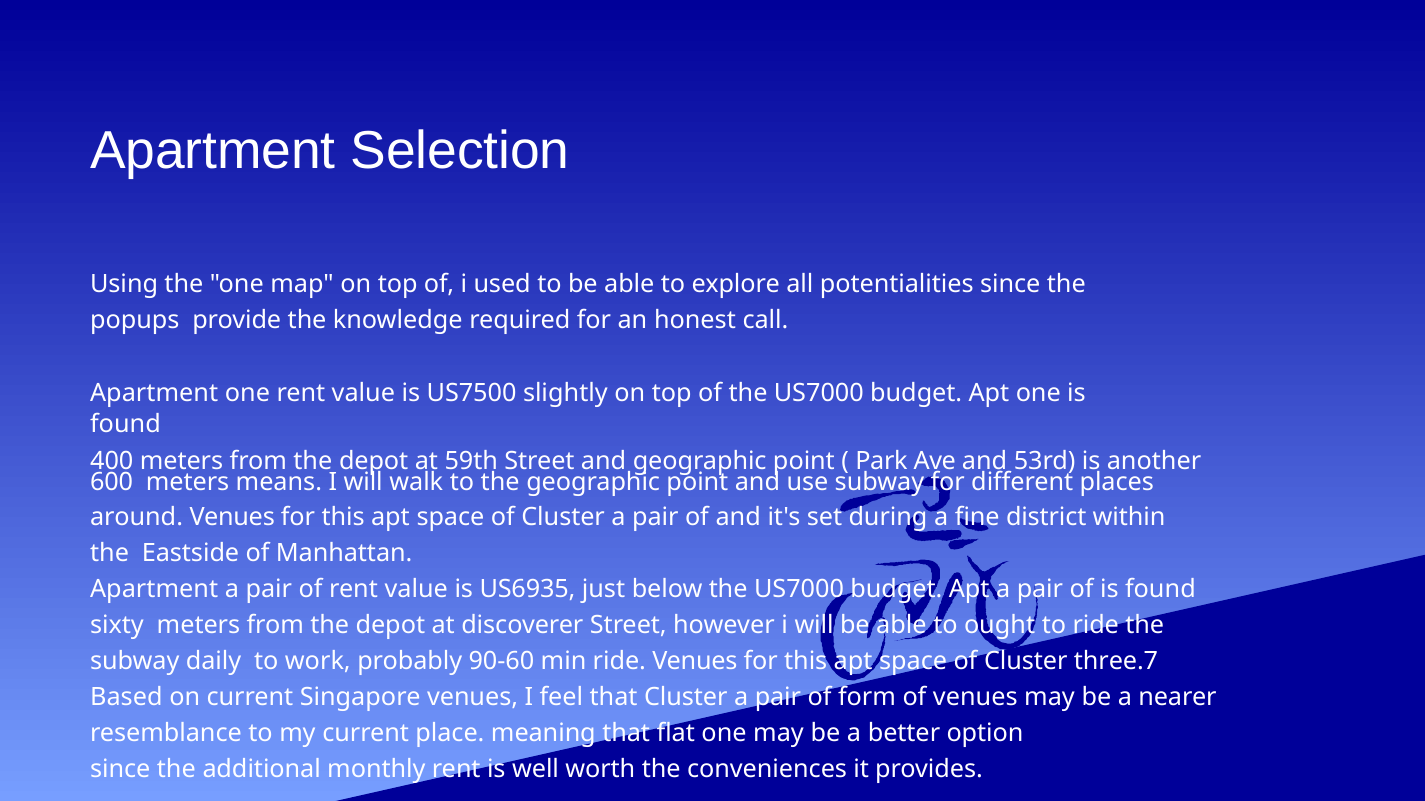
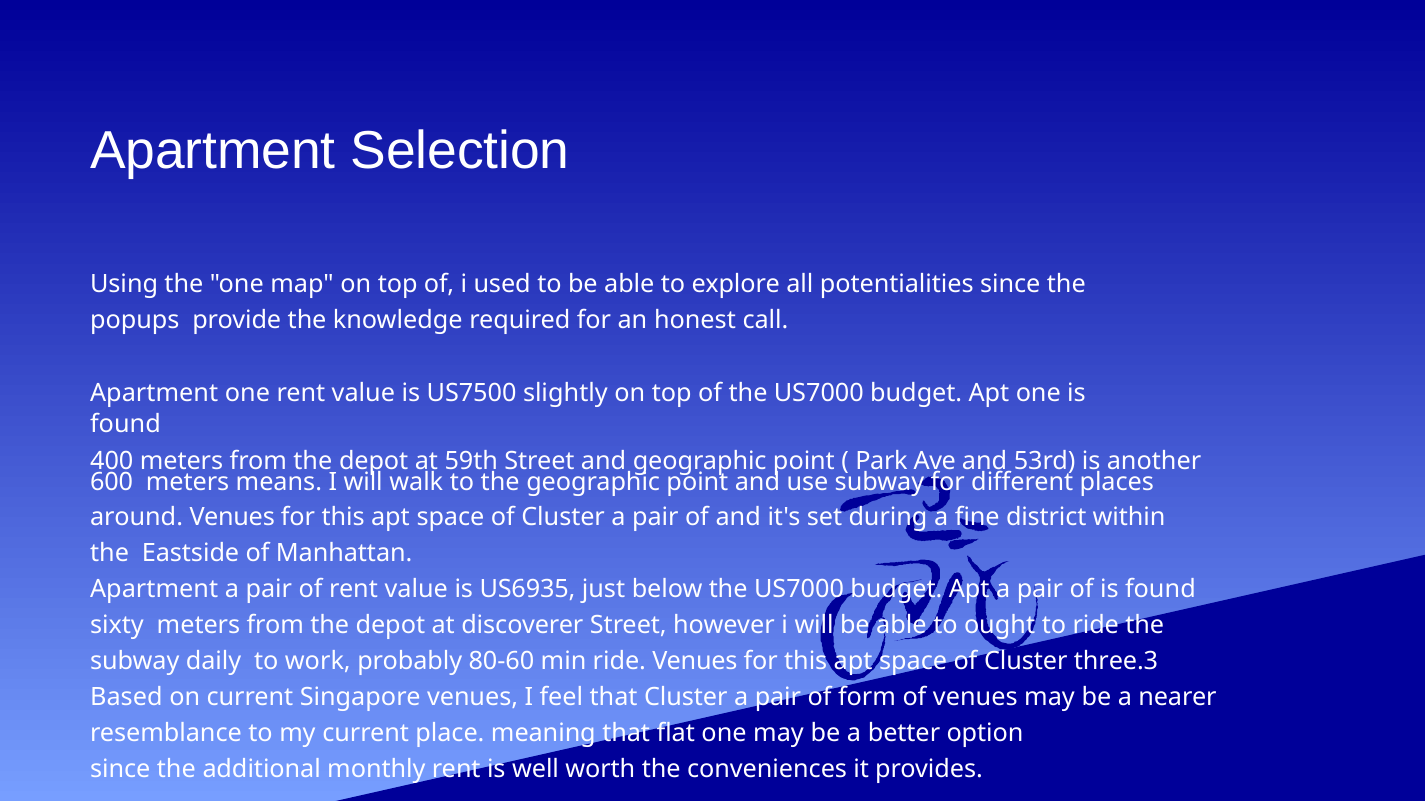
90-60: 90-60 -> 80-60
three.7: three.7 -> three.3
